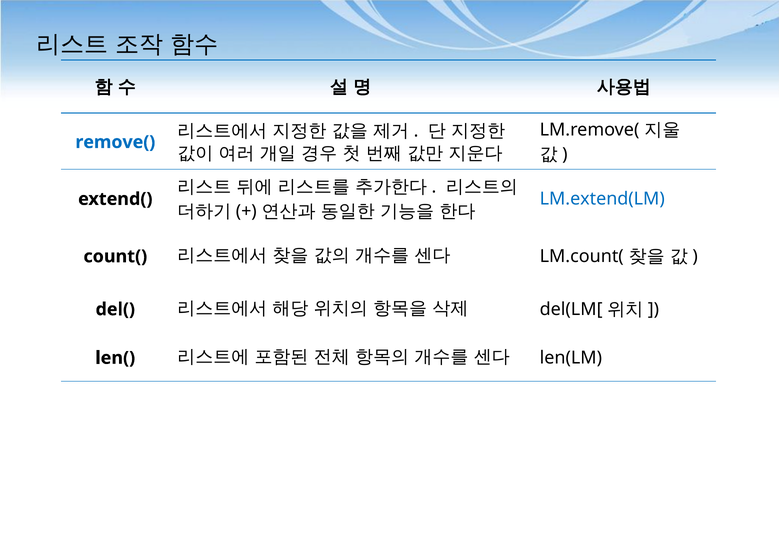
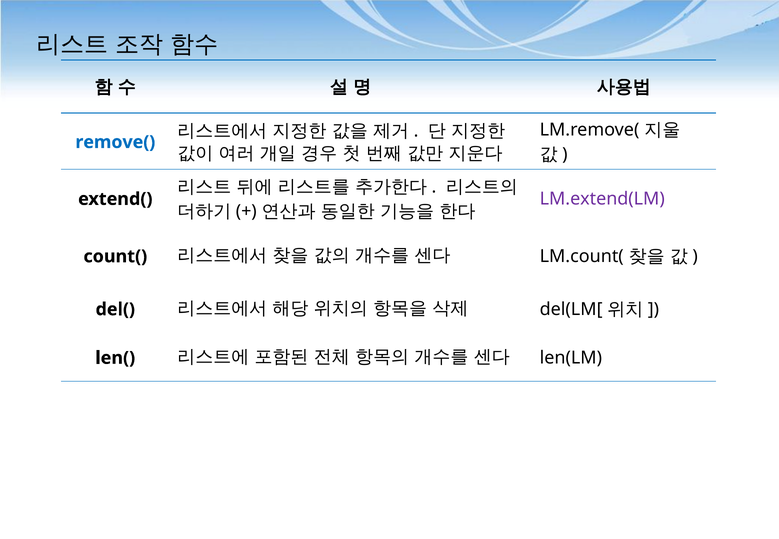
LM.extend(LM colour: blue -> purple
